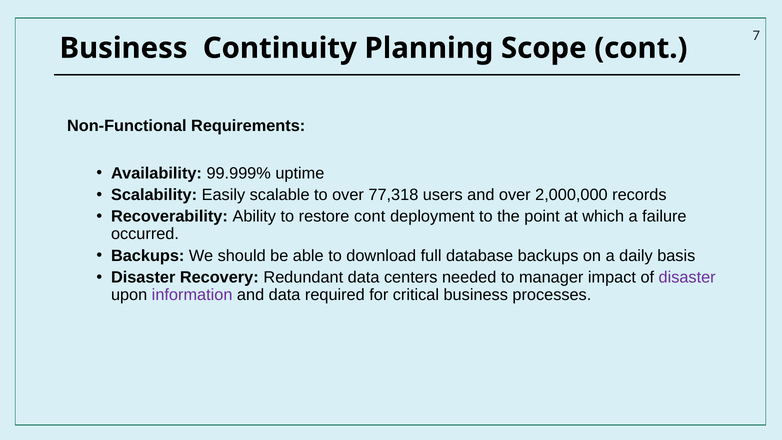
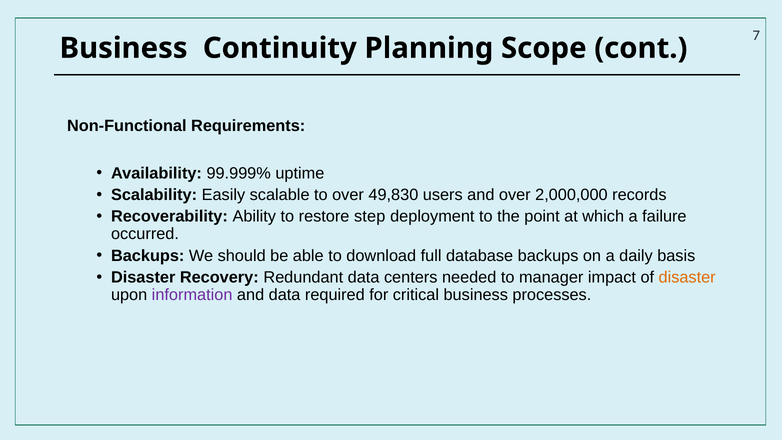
77,318: 77,318 -> 49,830
restore cont: cont -> step
disaster at (687, 277) colour: purple -> orange
